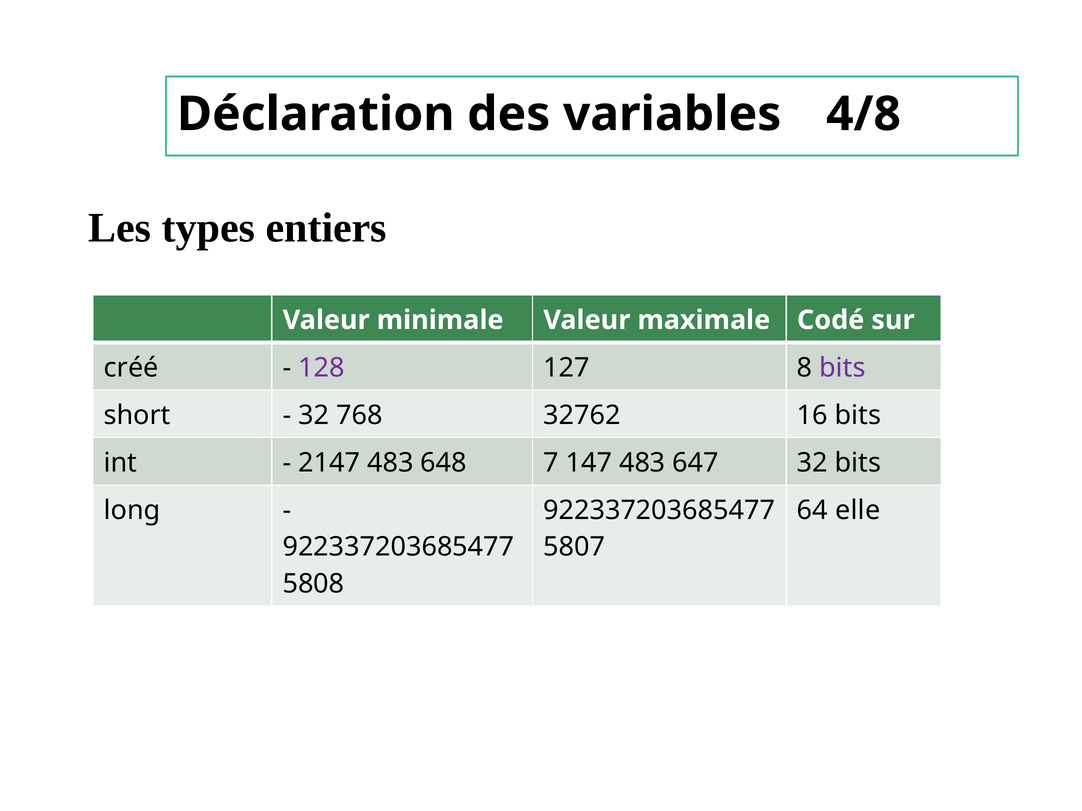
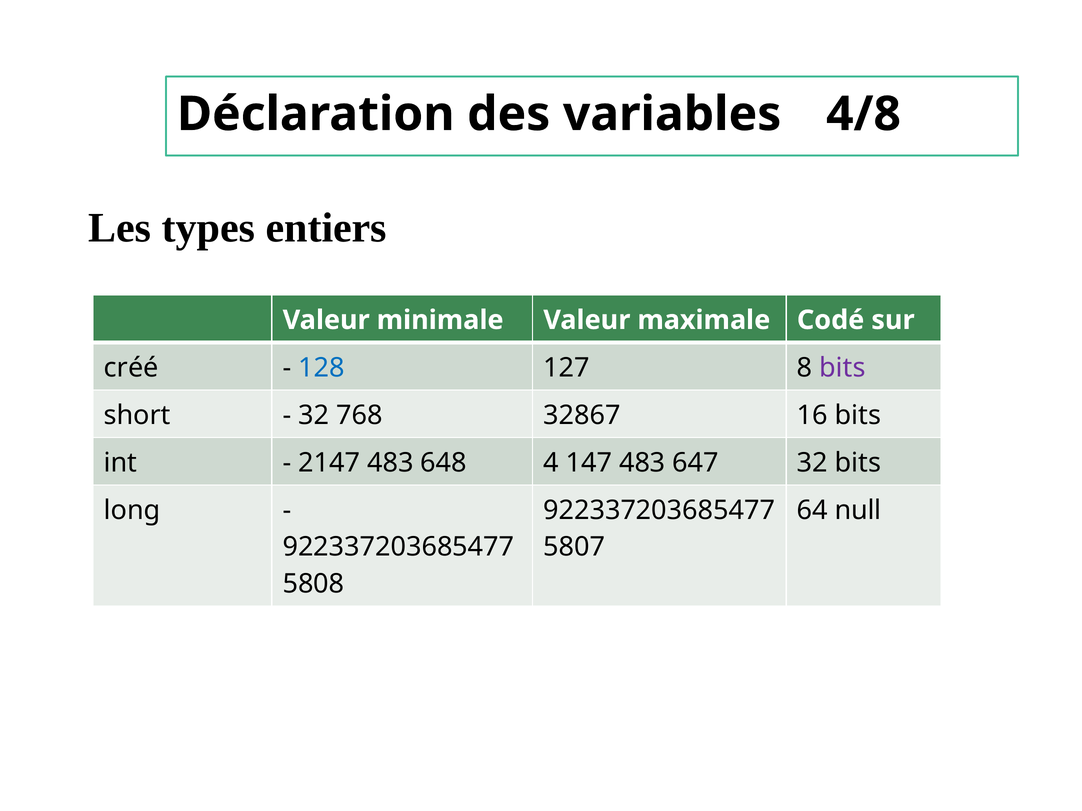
128 colour: purple -> blue
32762: 32762 -> 32867
7: 7 -> 4
elle: elle -> null
